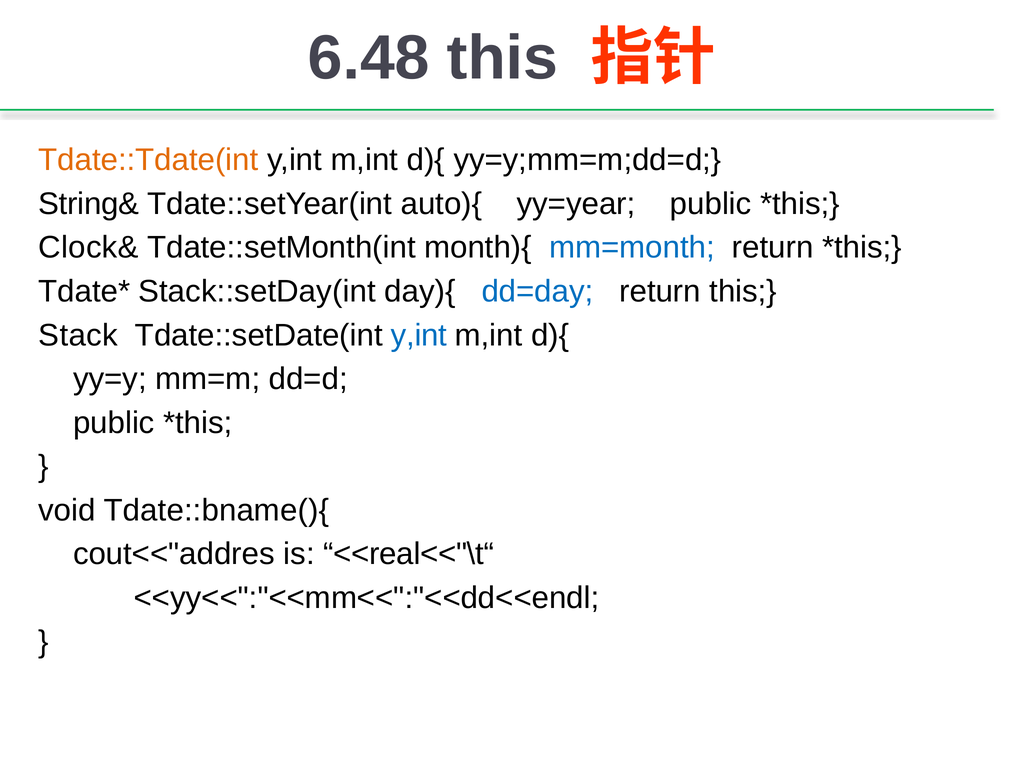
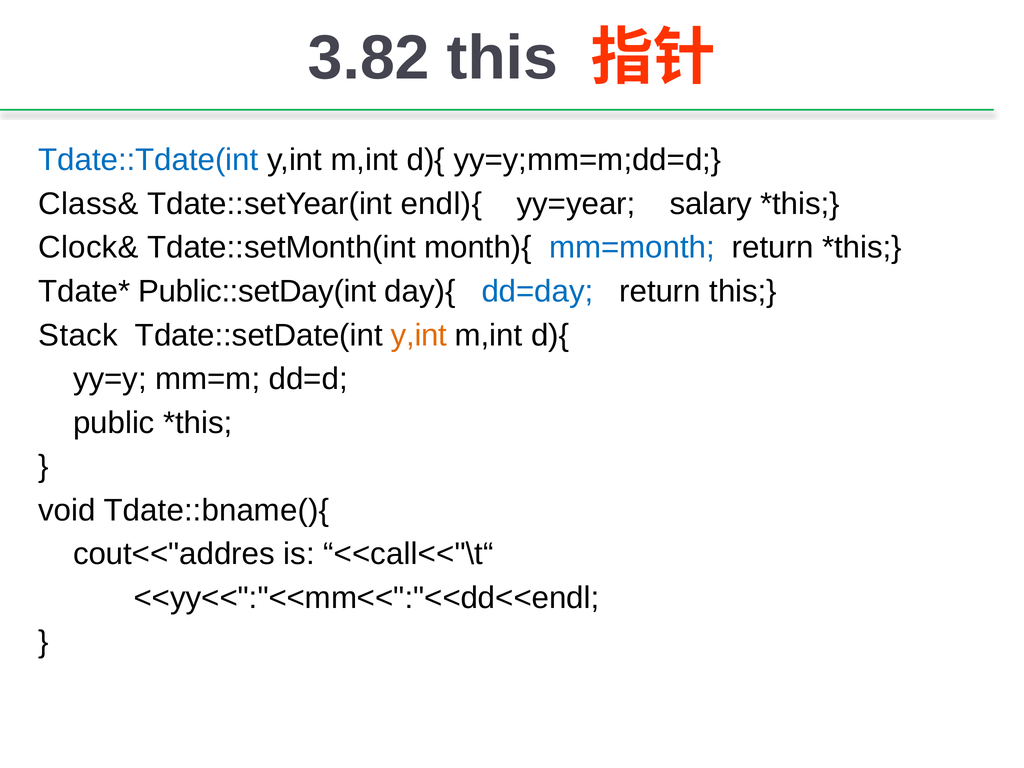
6.48: 6.48 -> 3.82
Tdate::Tdate(int colour: orange -> blue
String&: String& -> Class&
auto){: auto){ -> endl){
yy=year public: public -> salary
Stack::setDay(int: Stack::setDay(int -> Public::setDay(int
y,int at (419, 335) colour: blue -> orange
<<real<<"\t“: <<real<<"\t“ -> <<call<<"\t“
